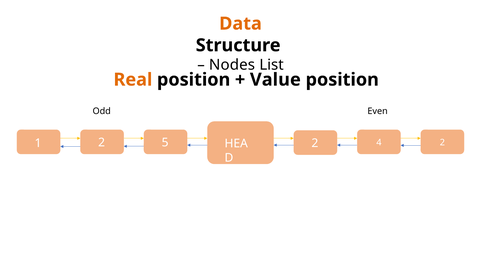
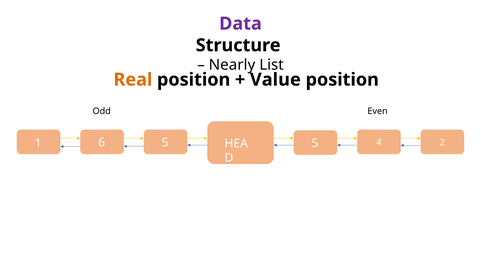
Data colour: orange -> purple
Nodes: Nodes -> Nearly
1 2: 2 -> 6
5 2: 2 -> 5
